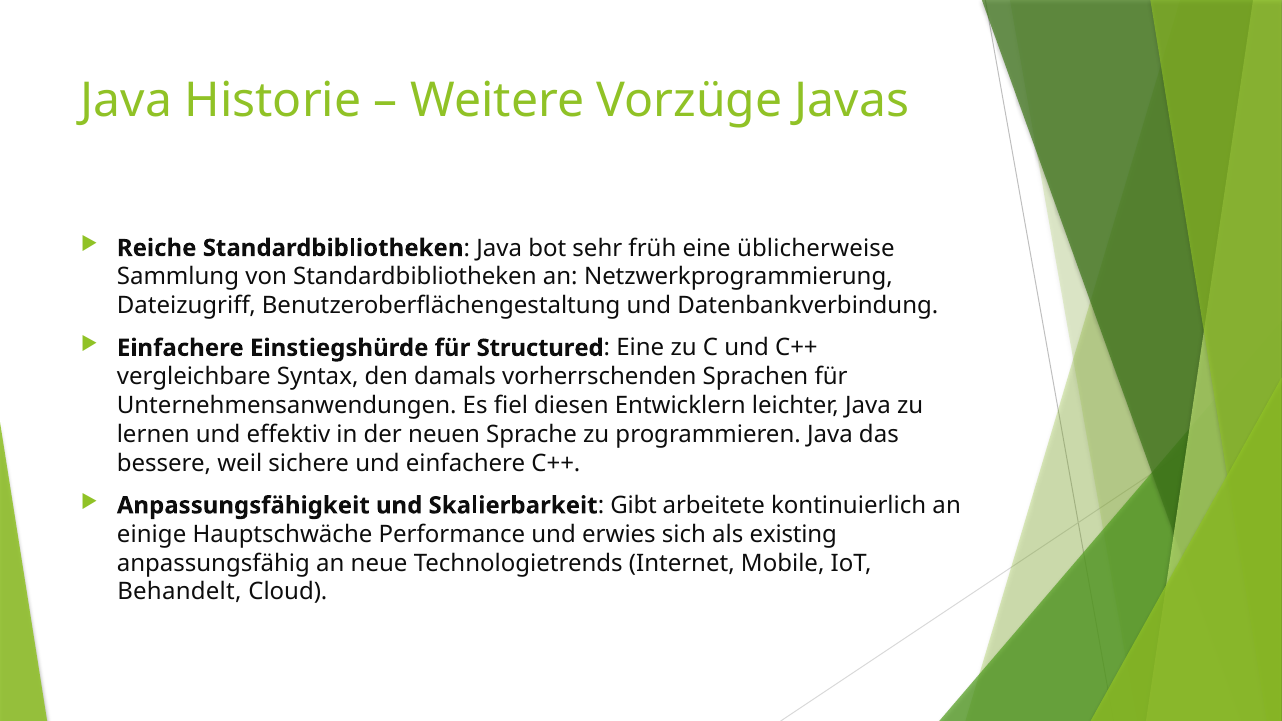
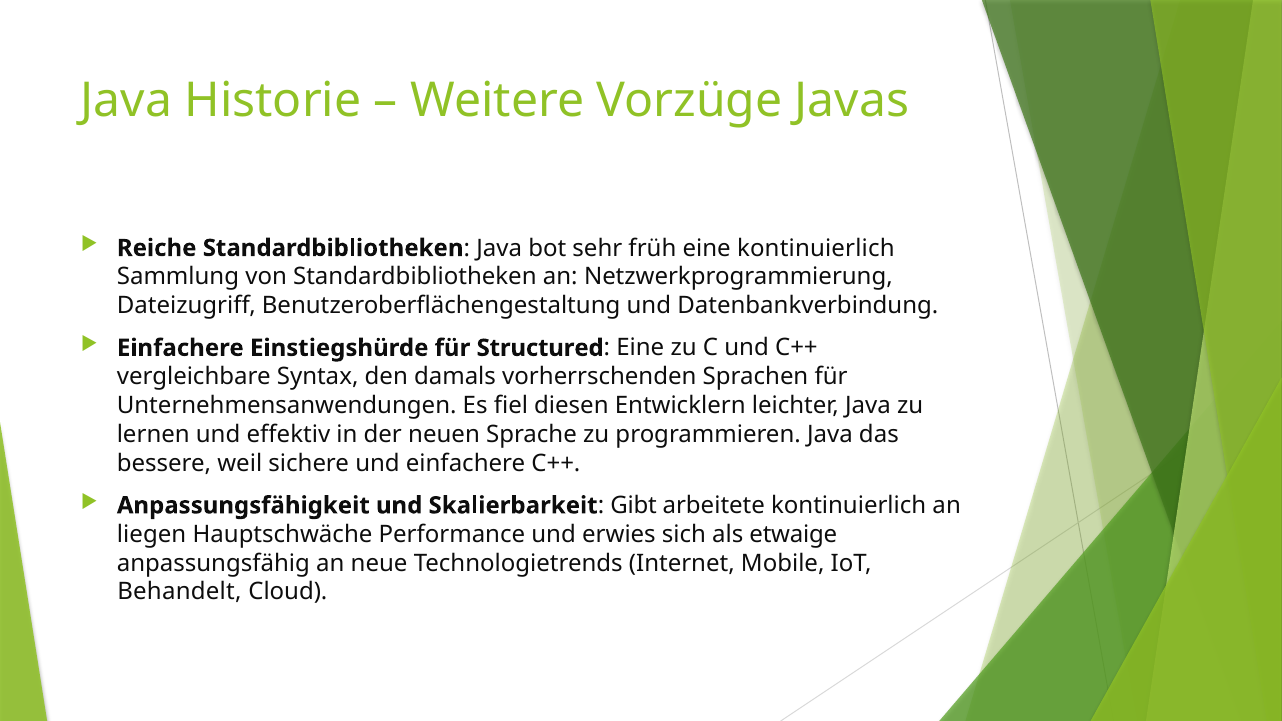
eine üblicherweise: üblicherweise -> kontinuierlich
einige: einige -> liegen
existing: existing -> etwaige
